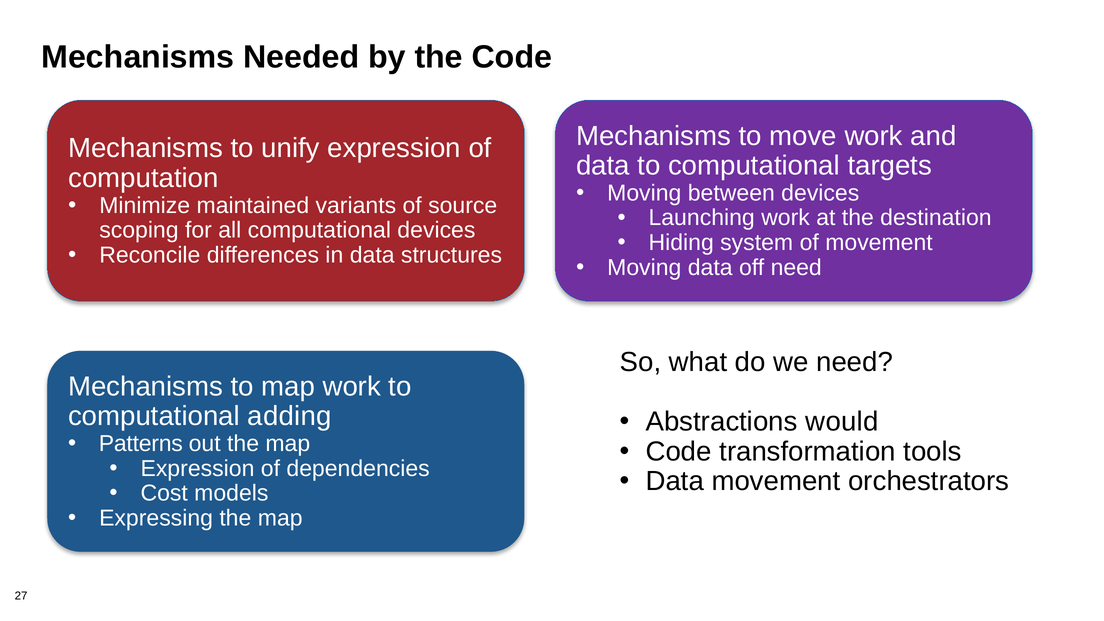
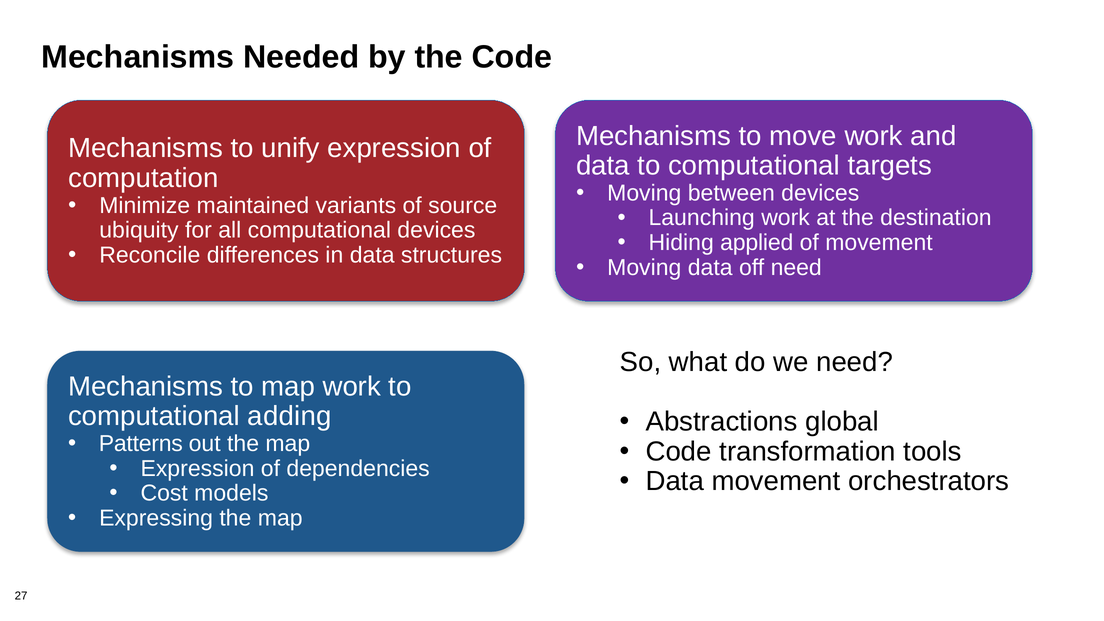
scoping: scoping -> ubiquity
system: system -> applied
would: would -> global
